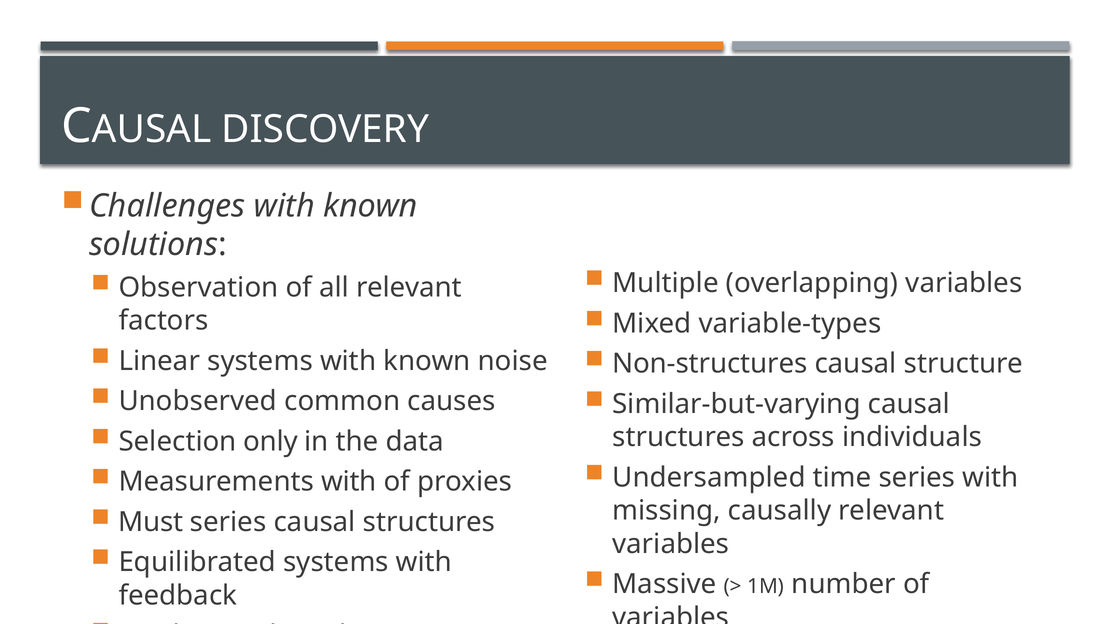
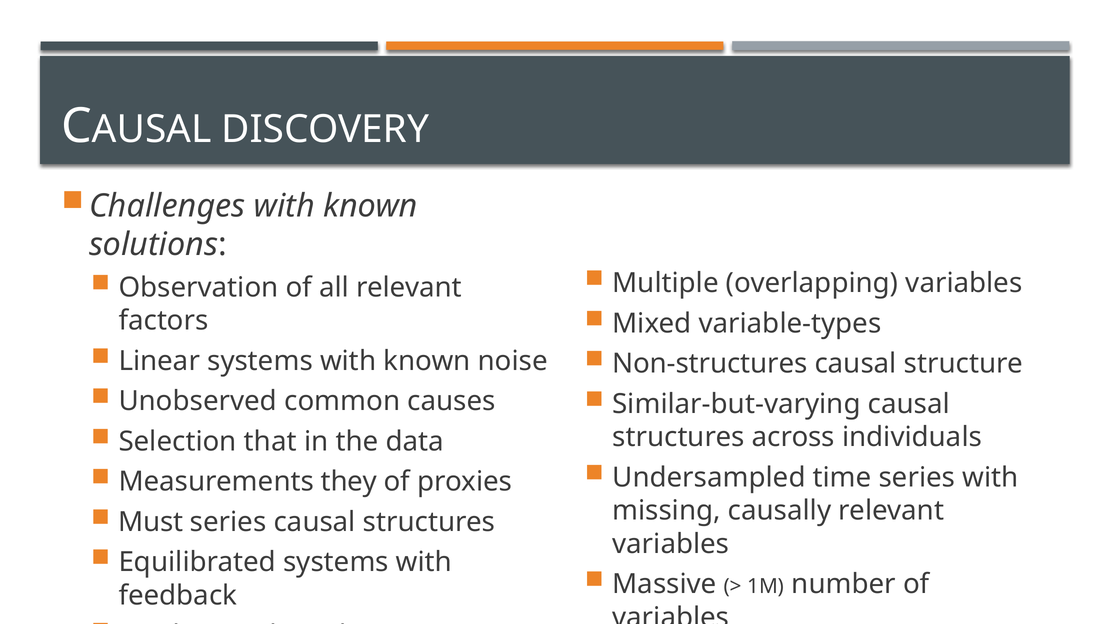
only: only -> that
Measurements with: with -> they
